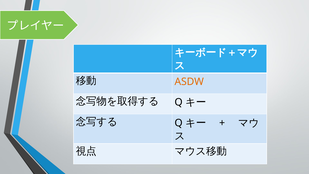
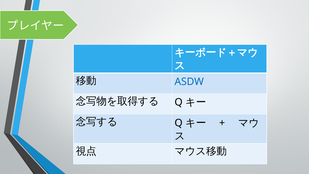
ASDW colour: orange -> blue
